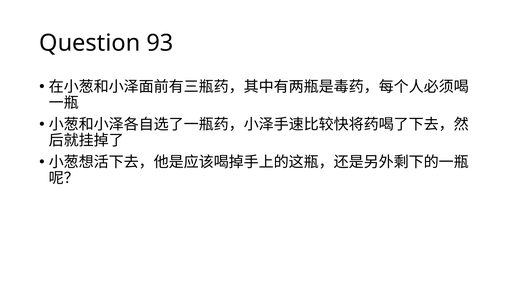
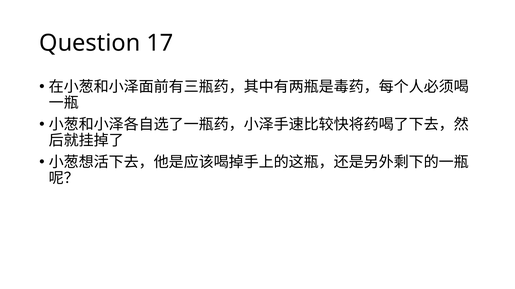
93: 93 -> 17
